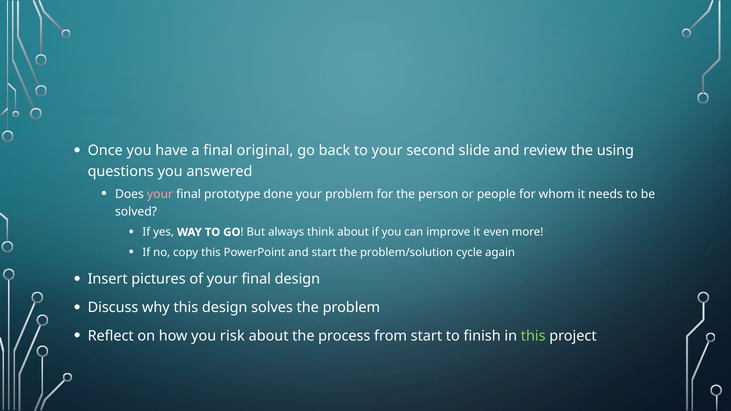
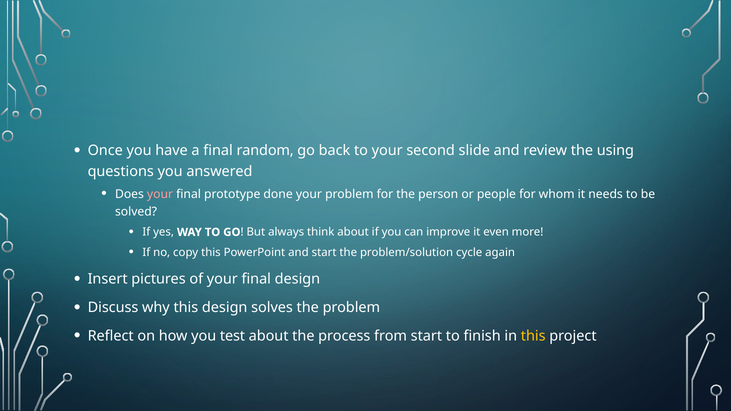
original: original -> random
risk: risk -> test
this at (533, 336) colour: light green -> yellow
